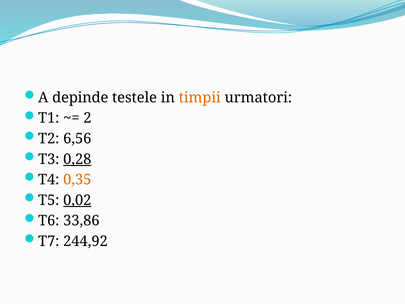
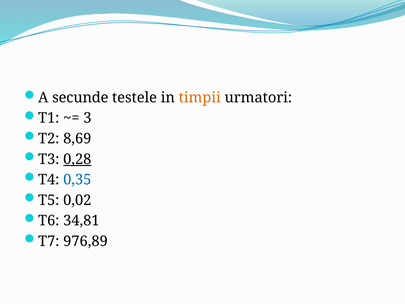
depinde: depinde -> secunde
2: 2 -> 3
6,56: 6,56 -> 8,69
0,35 colour: orange -> blue
0,02 underline: present -> none
33,86: 33,86 -> 34,81
244,92: 244,92 -> 976,89
